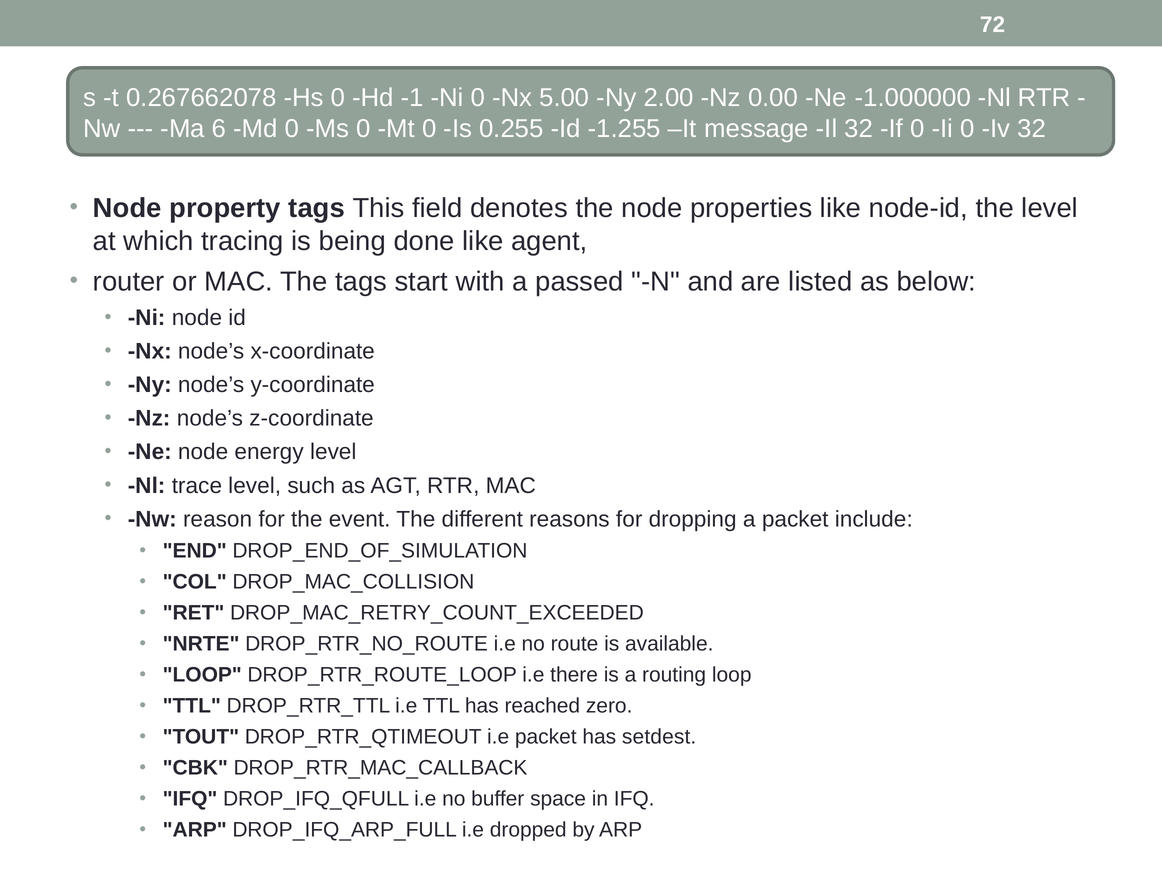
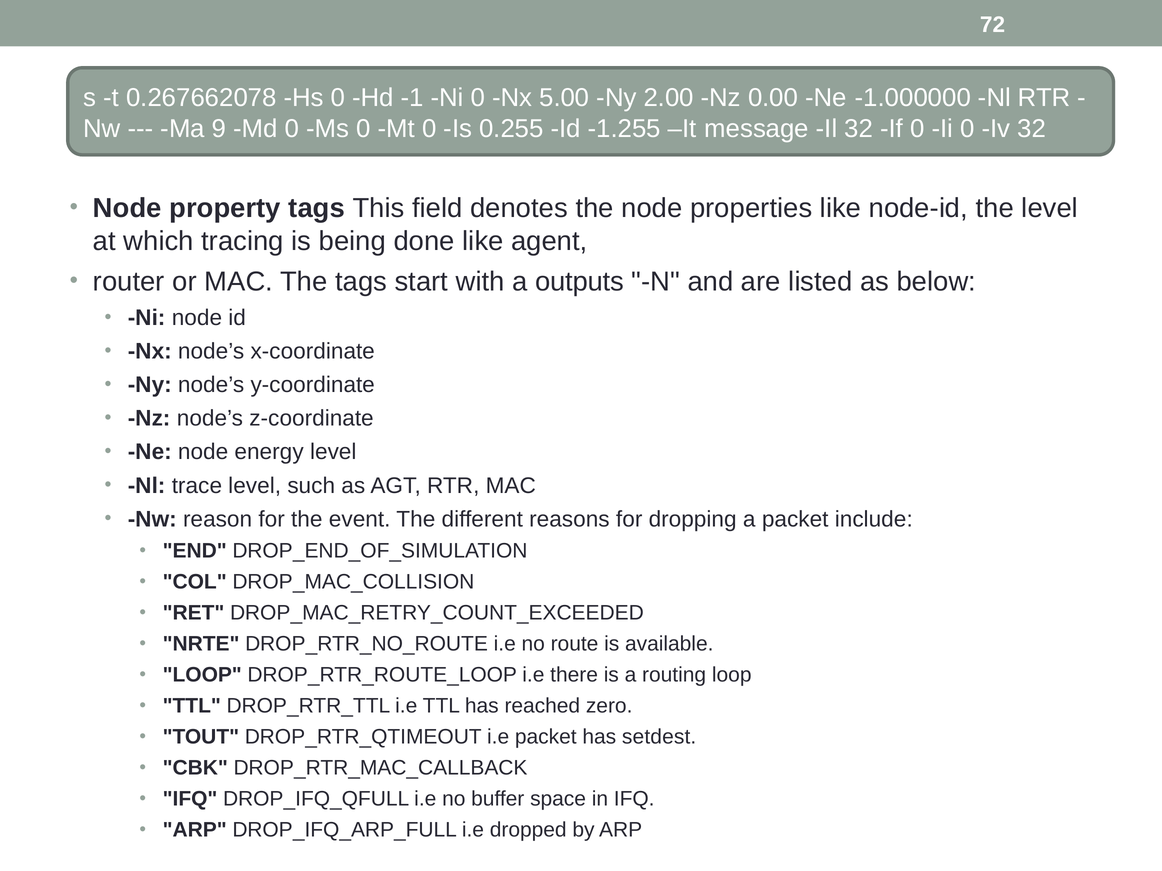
6: 6 -> 9
passed: passed -> outputs
